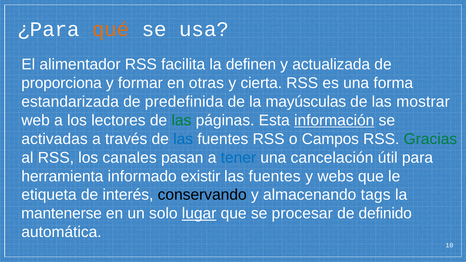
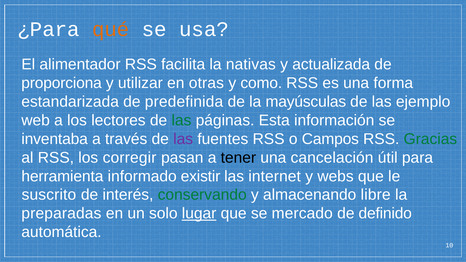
definen: definen -> nativas
formar: formar -> utilizar
cierta: cierta -> como
mostrar: mostrar -> ejemplo
información underline: present -> none
activadas: activadas -> inventaba
las at (183, 139) colour: blue -> purple
canales: canales -> corregir
tener colour: blue -> black
fuentes at (275, 176): fuentes -> internet
etiqueta: etiqueta -> suscrito
conservando colour: black -> green
tags: tags -> libre
mantenerse: mantenerse -> preparadas
procesar: procesar -> mercado
